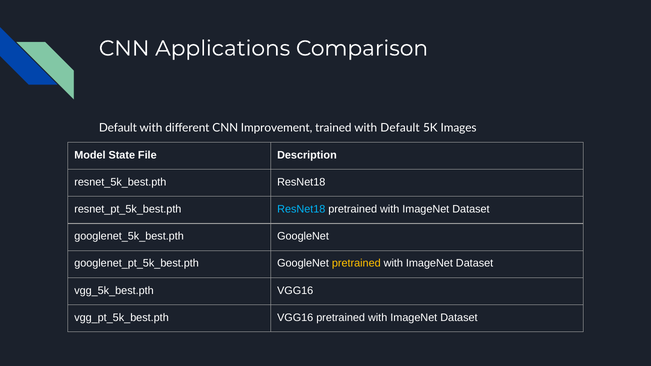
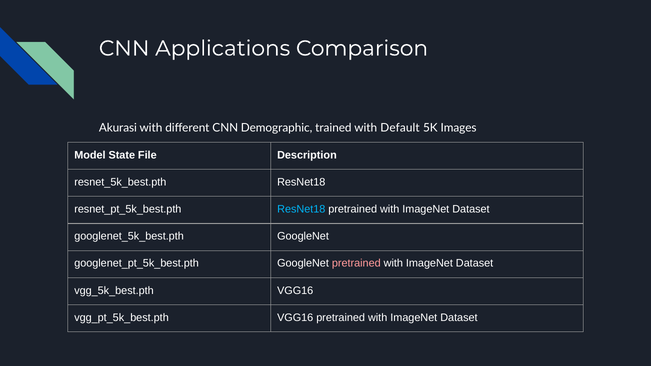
Default at (118, 128): Default -> Akurasi
Improvement: Improvement -> Demographic
pretrained at (356, 264) colour: yellow -> pink
